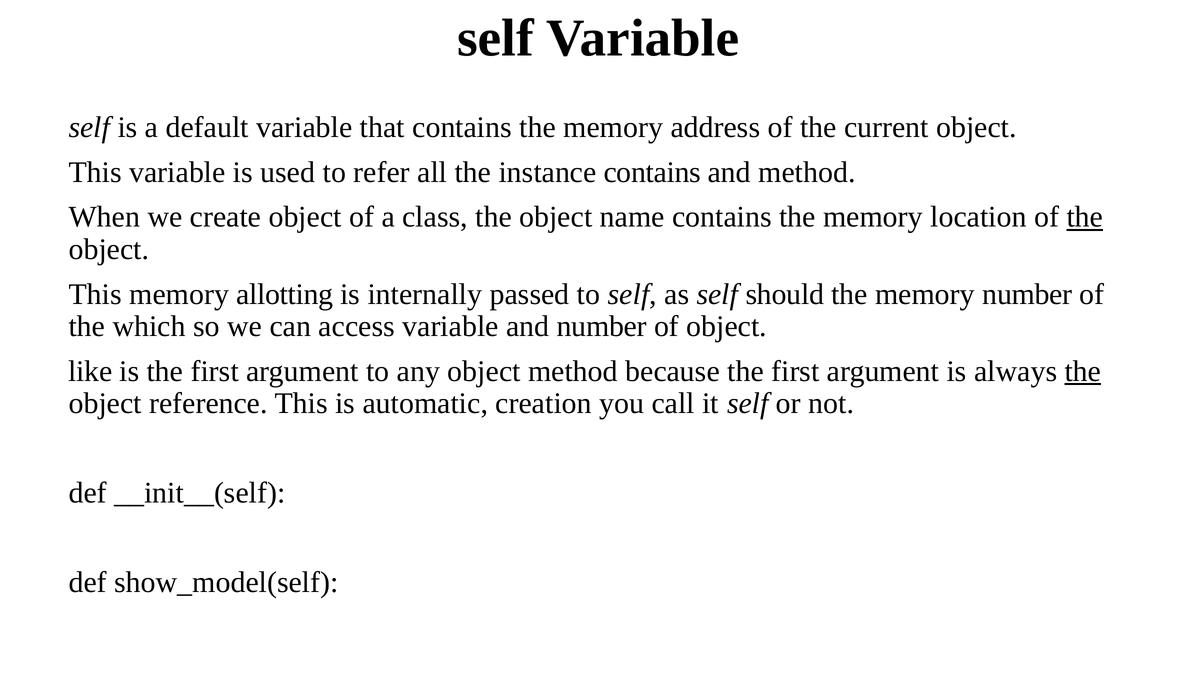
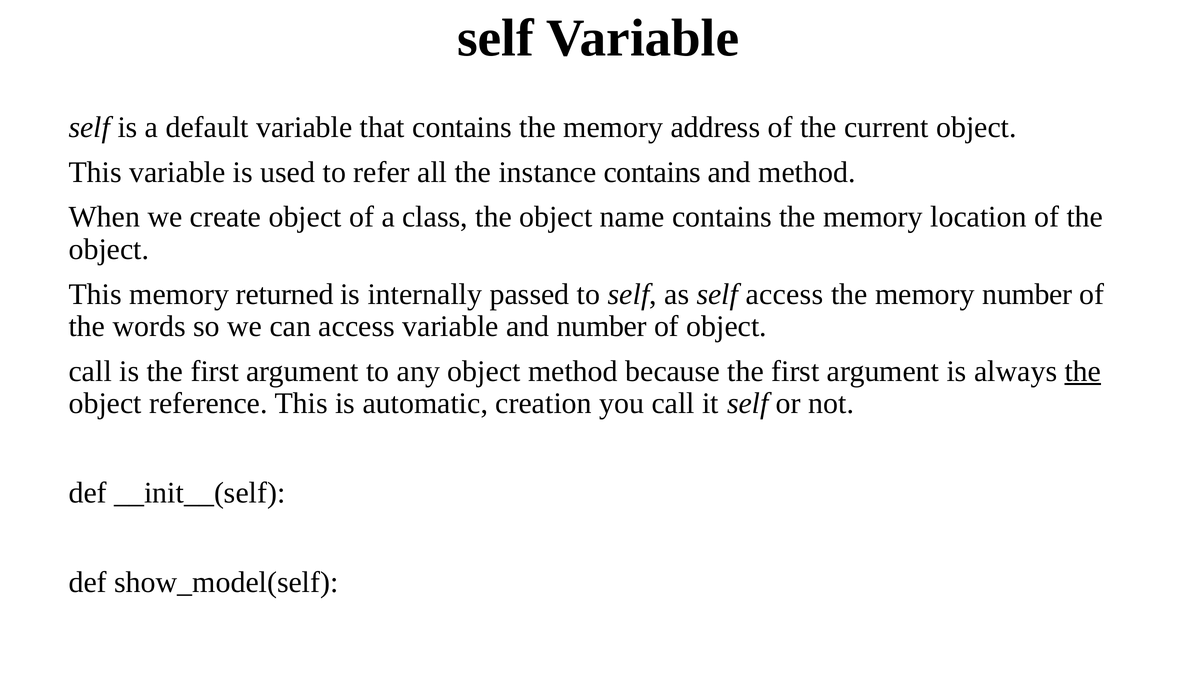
the at (1085, 217) underline: present -> none
allotting: allotting -> returned
self should: should -> access
which: which -> words
like at (90, 371): like -> call
